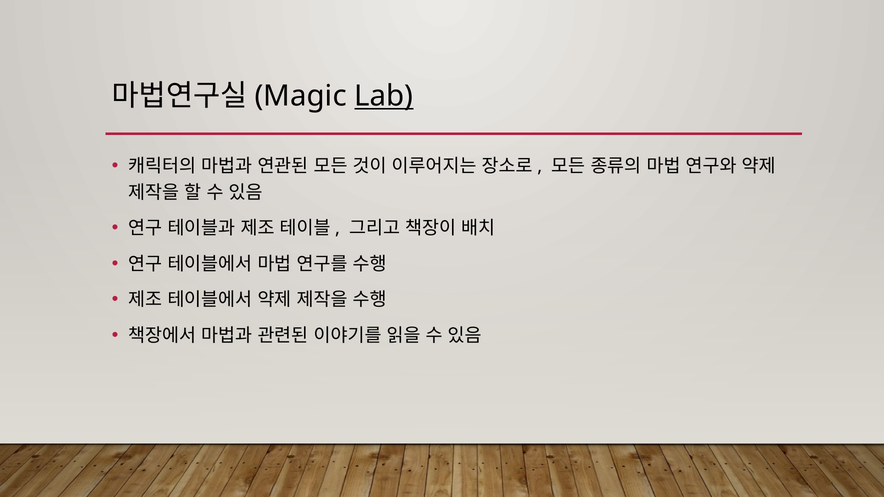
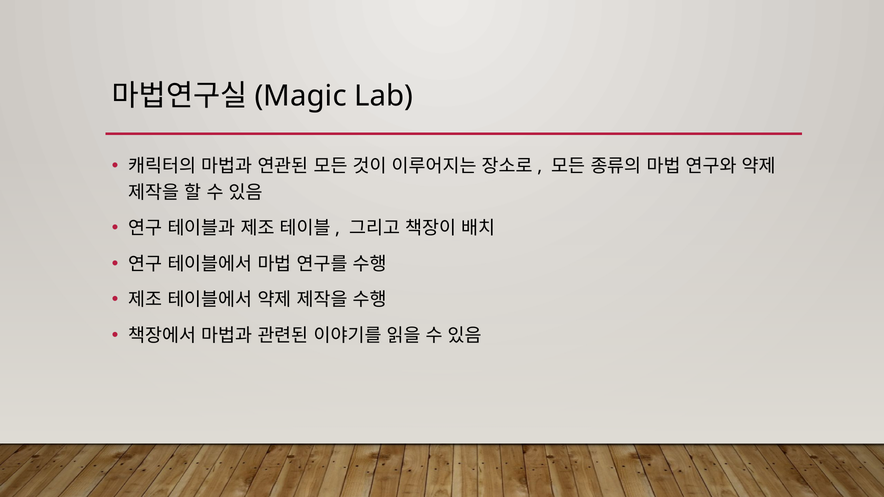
Lab underline: present -> none
